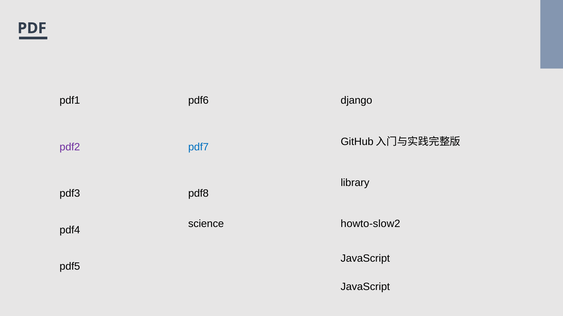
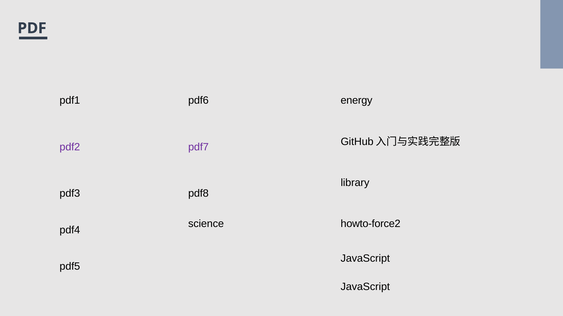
django: django -> energy
pdf7 colour: blue -> purple
howto-slow2: howto-slow2 -> howto-force2
